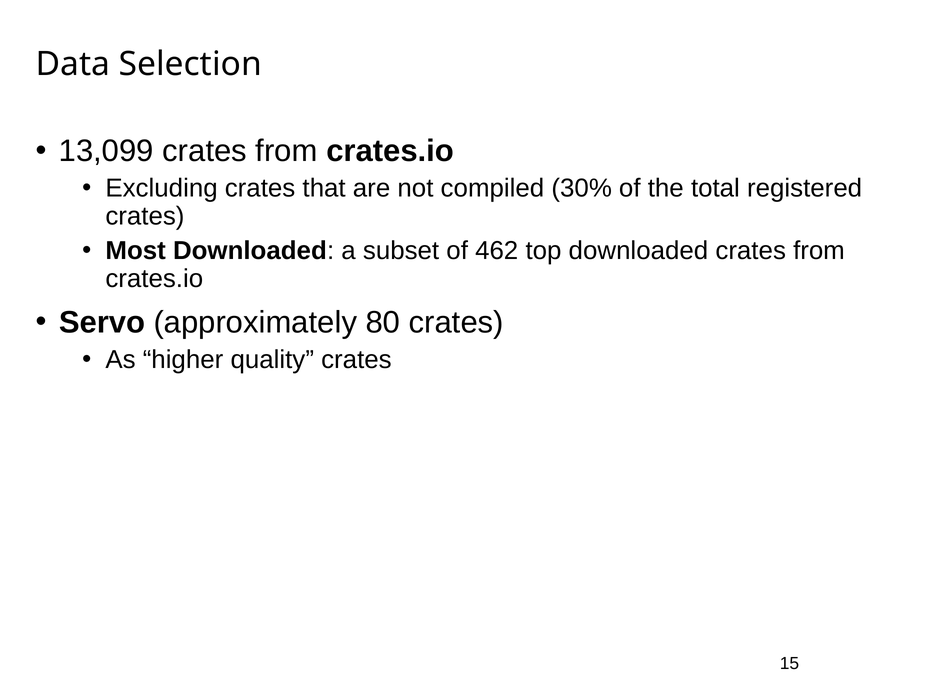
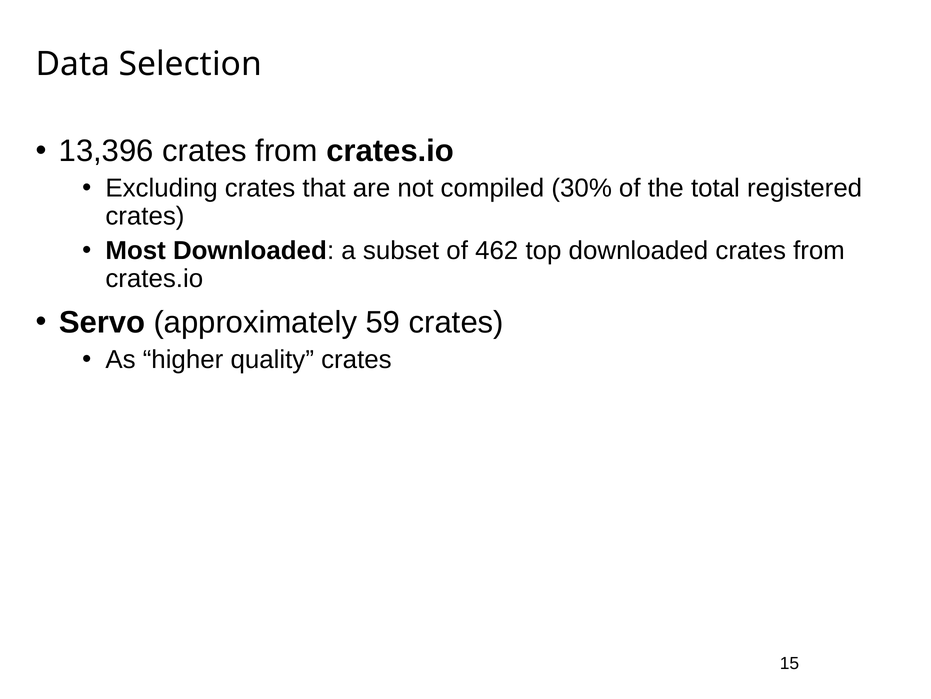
13,099: 13,099 -> 13,396
80: 80 -> 59
